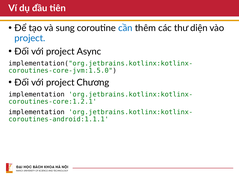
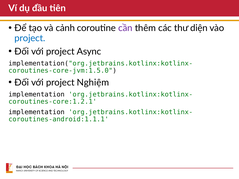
sung: sung -> cảnh
cần colour: blue -> purple
Chương: Chương -> Nghiệm
